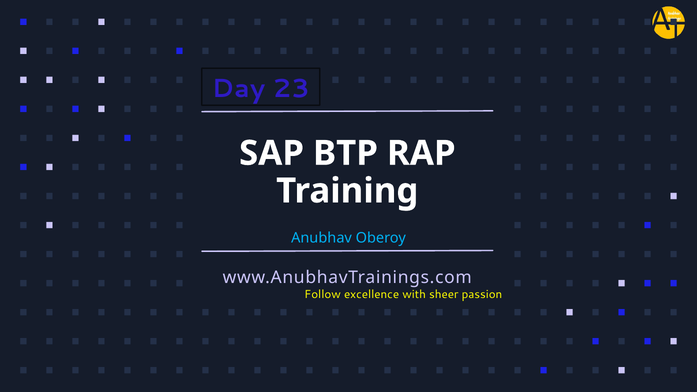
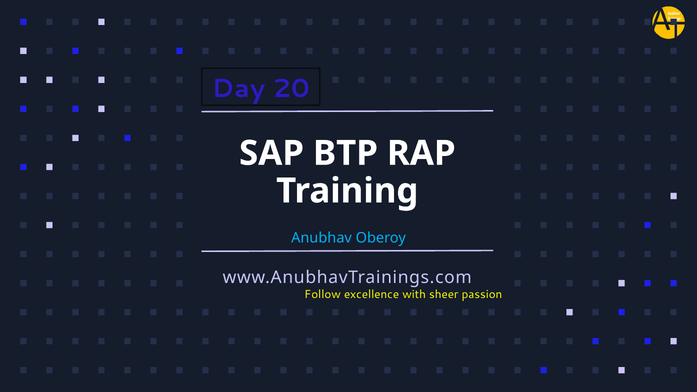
23: 23 -> 20
